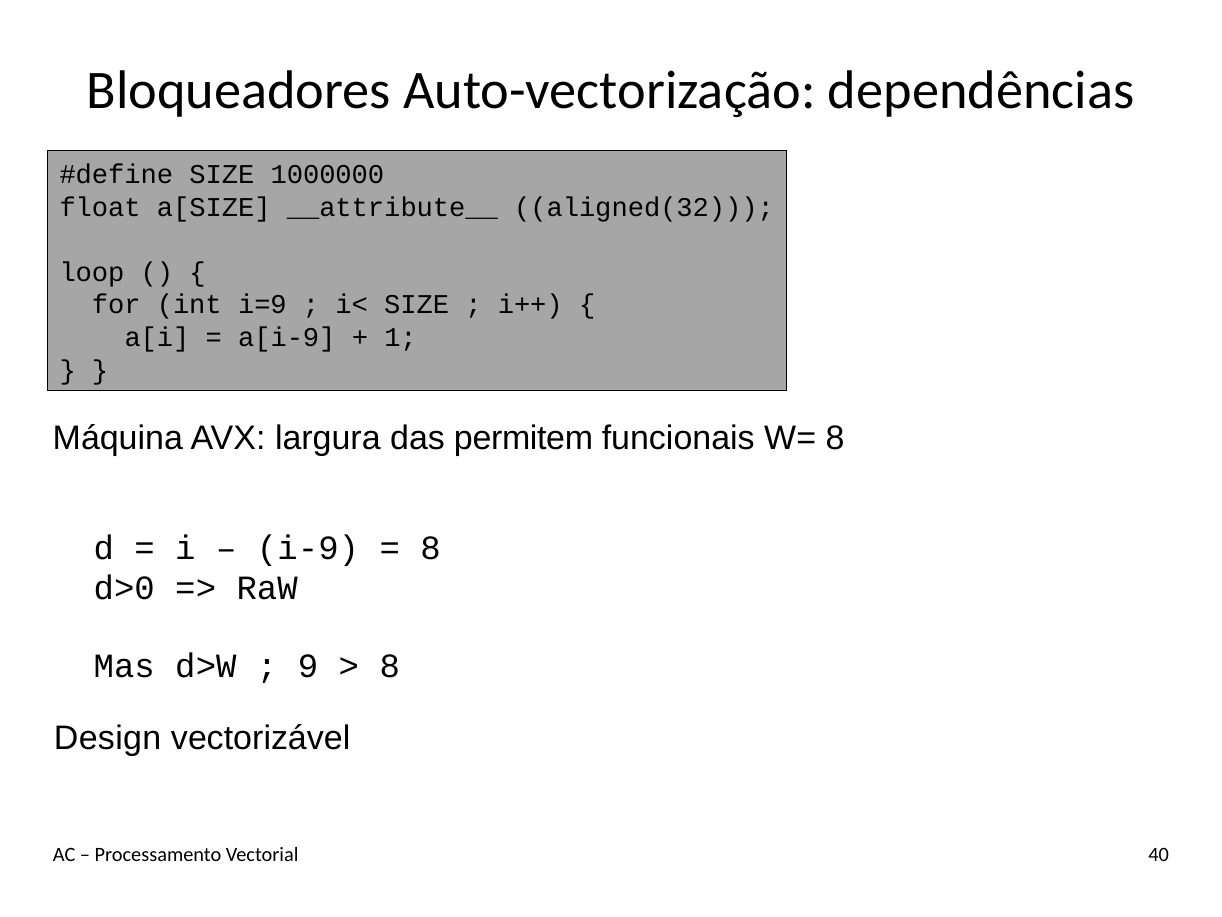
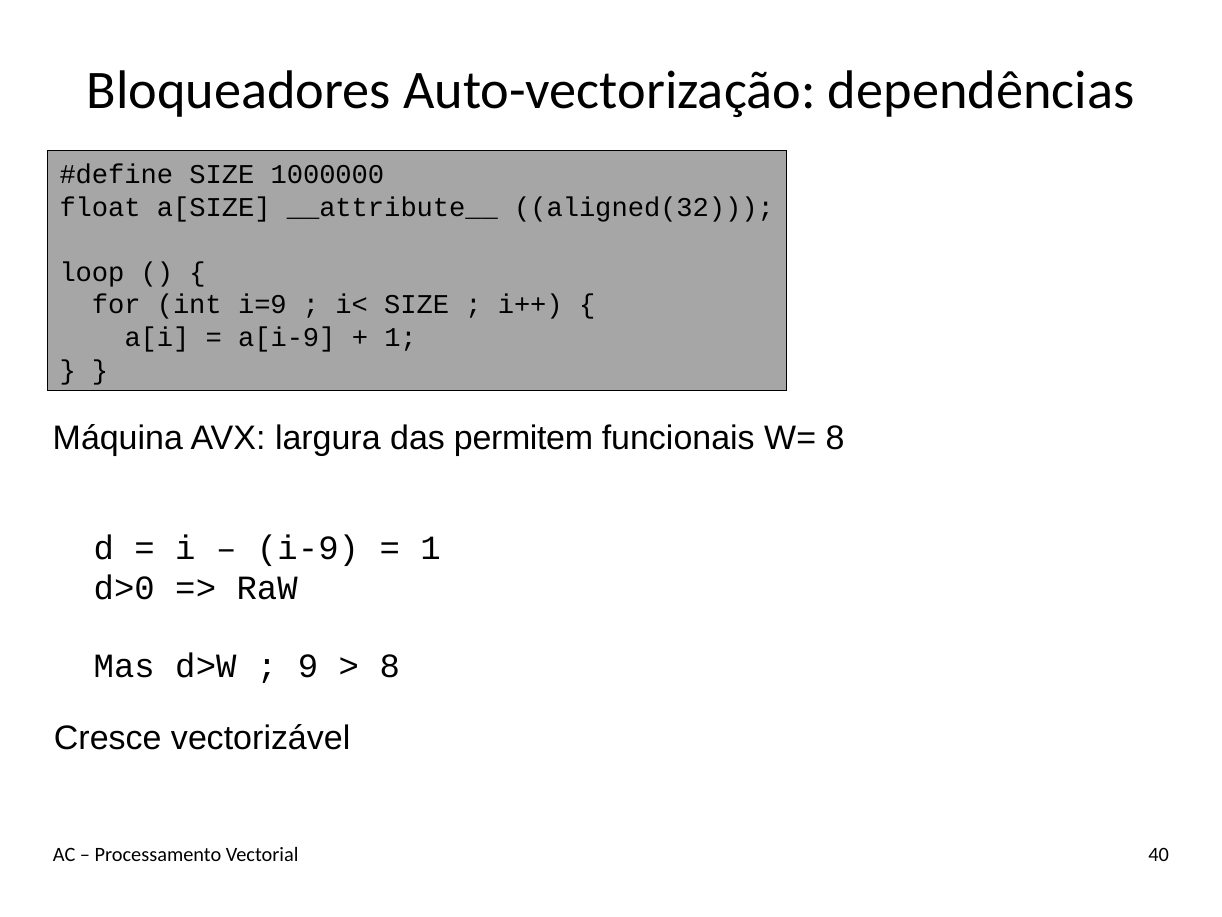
8 at (431, 548): 8 -> 1
Design: Design -> Cresce
